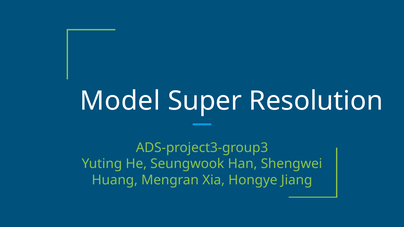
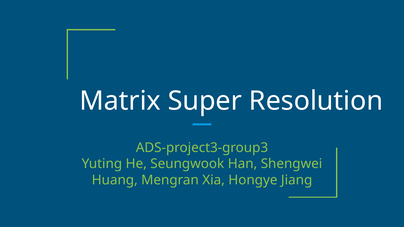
Model: Model -> Matrix
